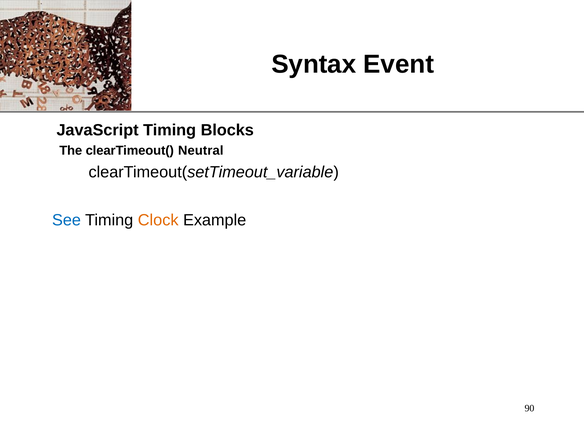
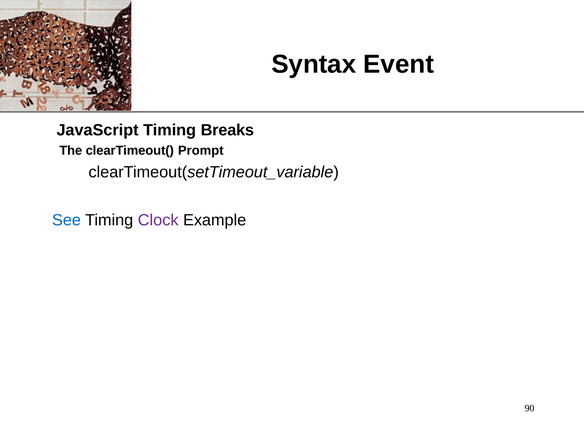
Blocks: Blocks -> Breaks
Neutral: Neutral -> Prompt
Clock colour: orange -> purple
